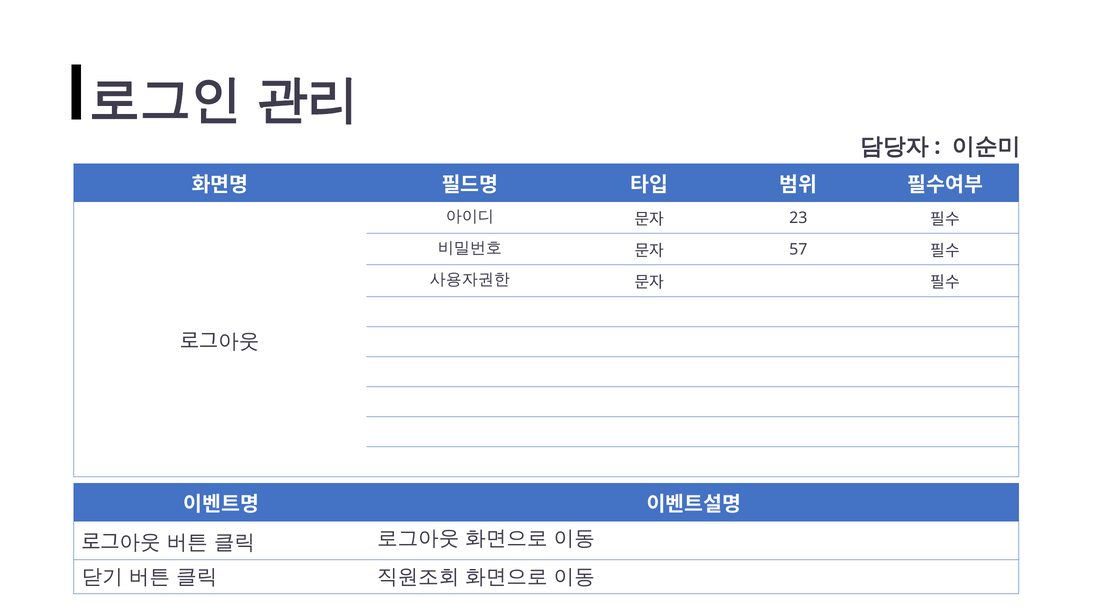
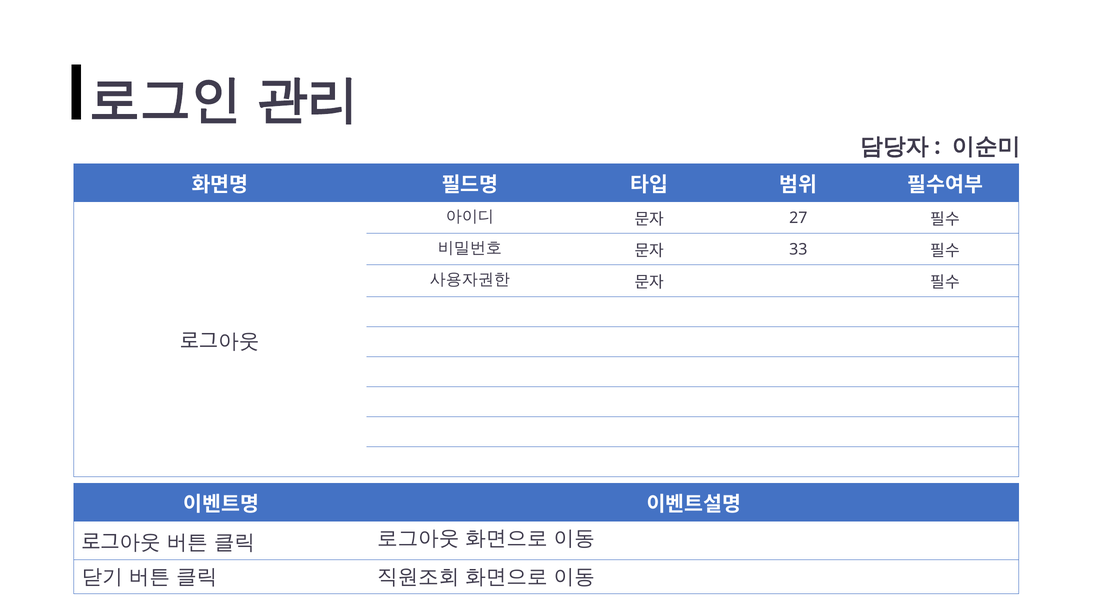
23: 23 -> 27
57: 57 -> 33
